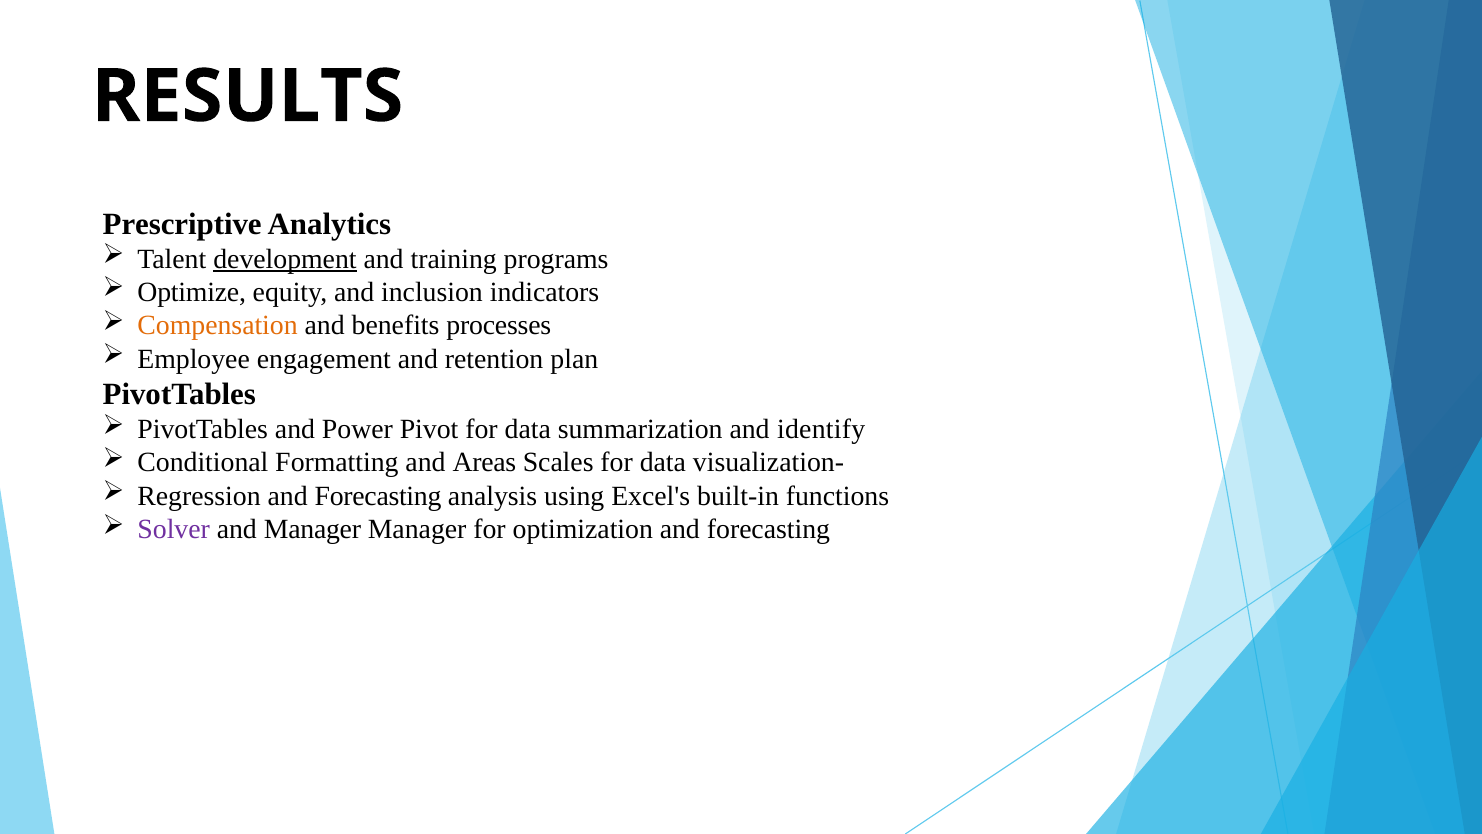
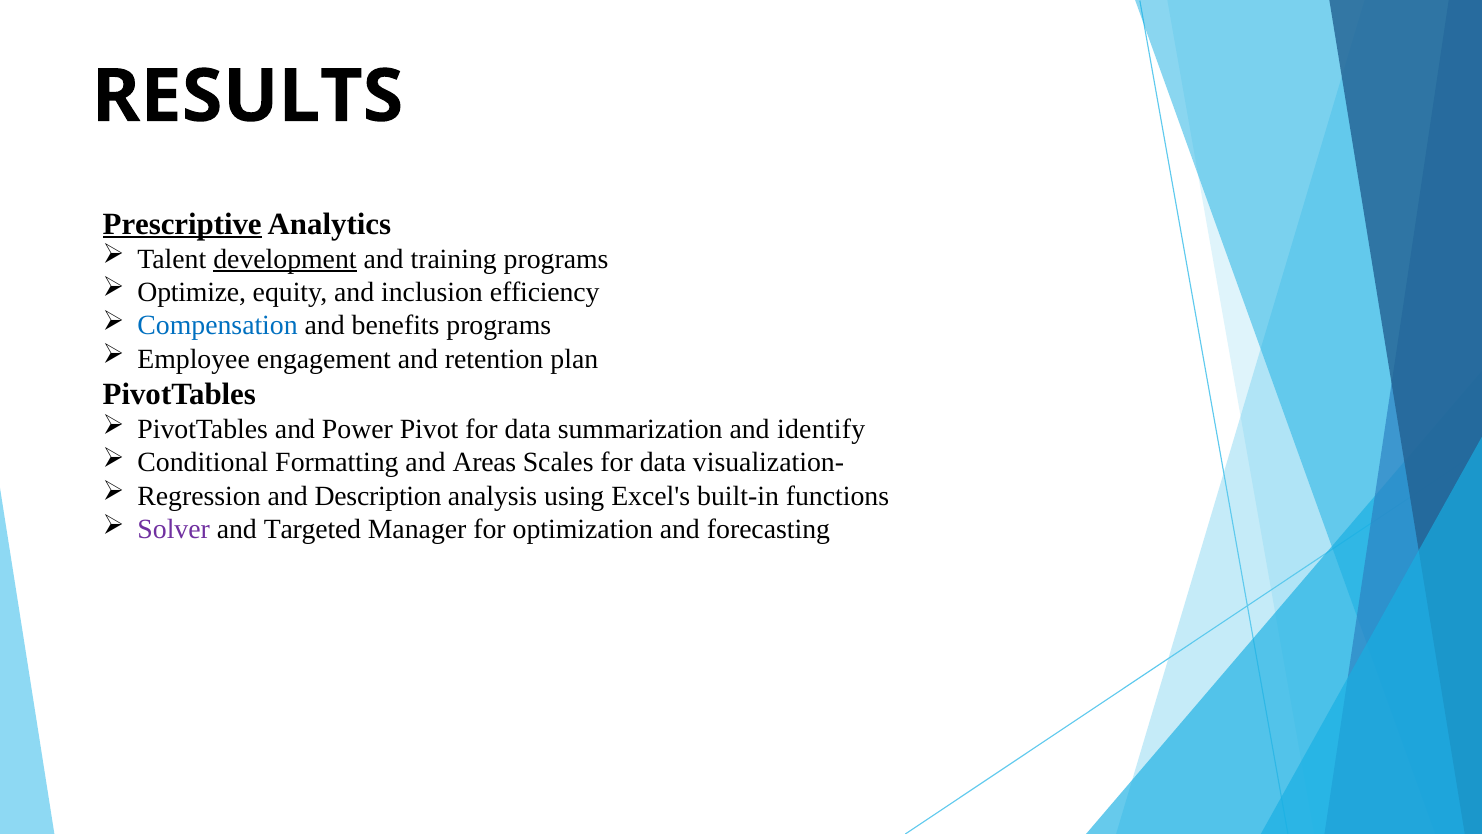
Prescriptive underline: none -> present
indicators: indicators -> efficiency
Compensation colour: orange -> blue
benefits processes: processes -> programs
Regression and Forecasting: Forecasting -> Description
and Manager: Manager -> Targeted
